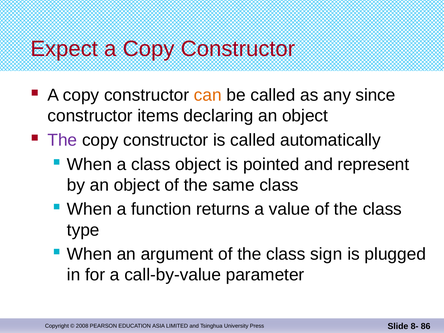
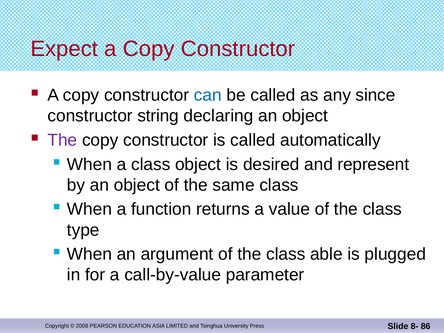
can colour: orange -> blue
items: items -> string
pointed: pointed -> desired
sign: sign -> able
